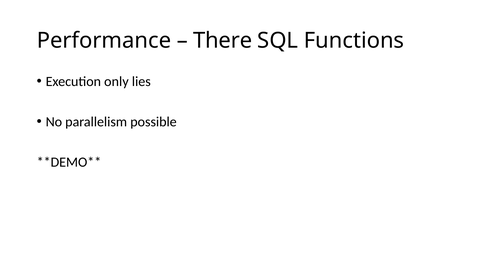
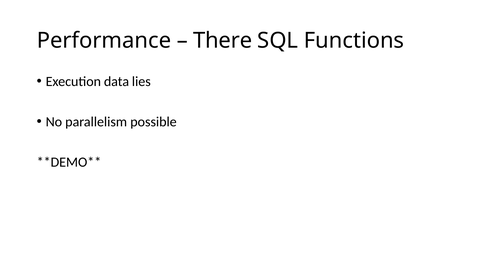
only: only -> data
